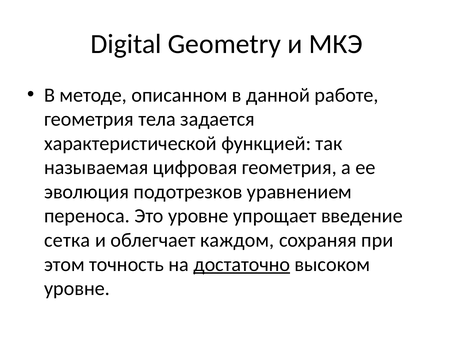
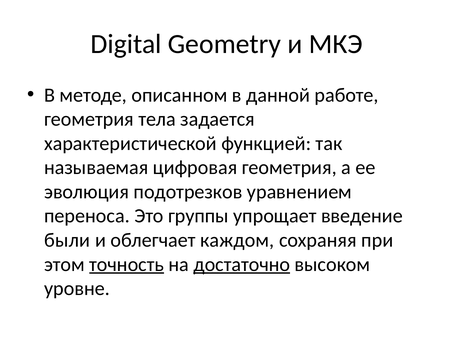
Это уровне: уровне -> группы
сетка: сетка -> были
точность underline: none -> present
